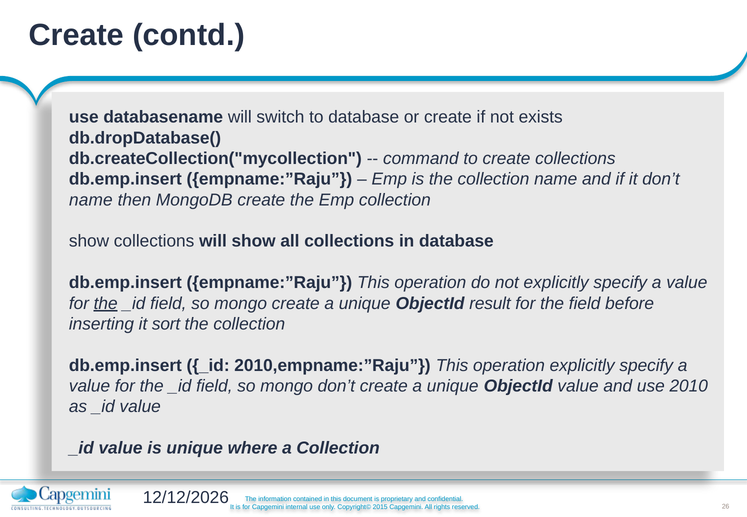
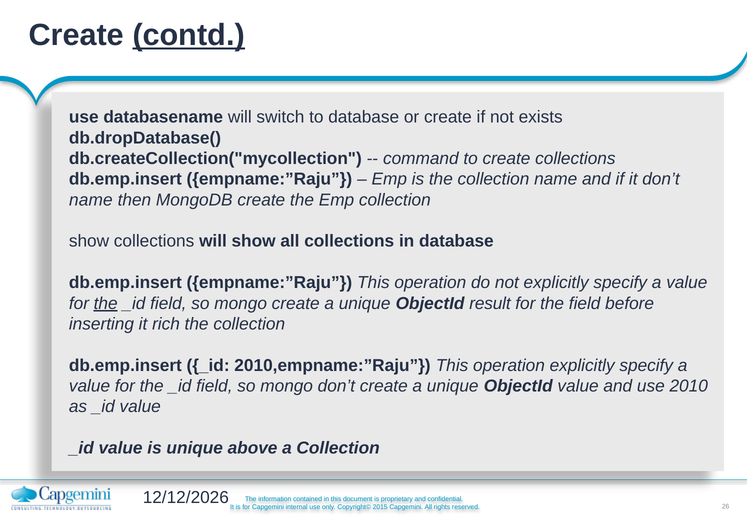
contd underline: none -> present
sort: sort -> rich
where: where -> above
